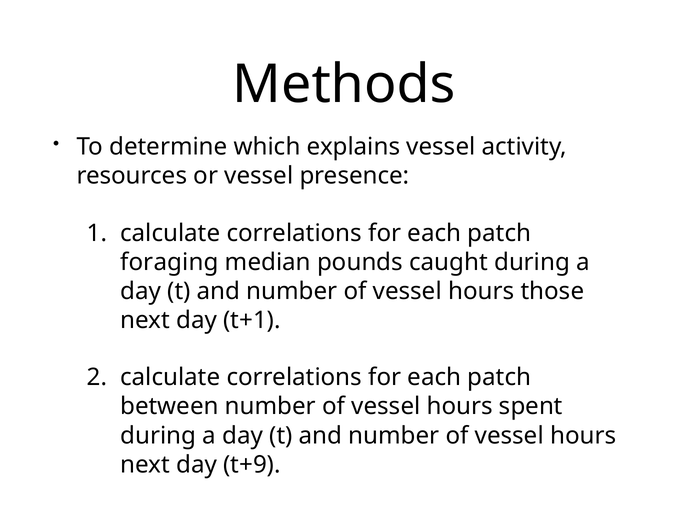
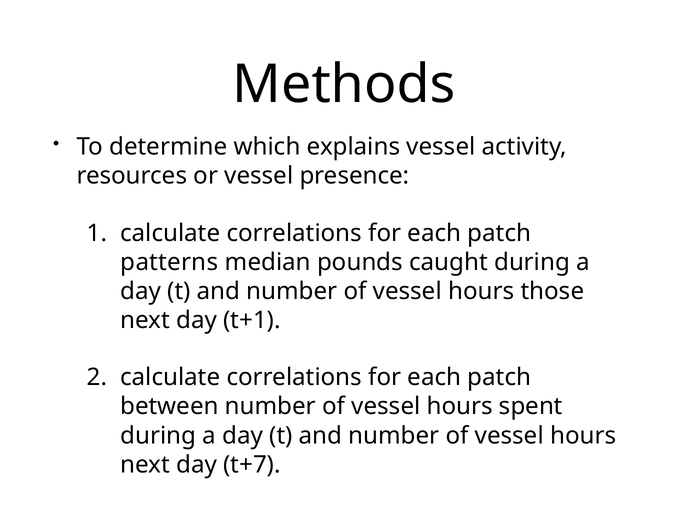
foraging: foraging -> patterns
t+9: t+9 -> t+7
